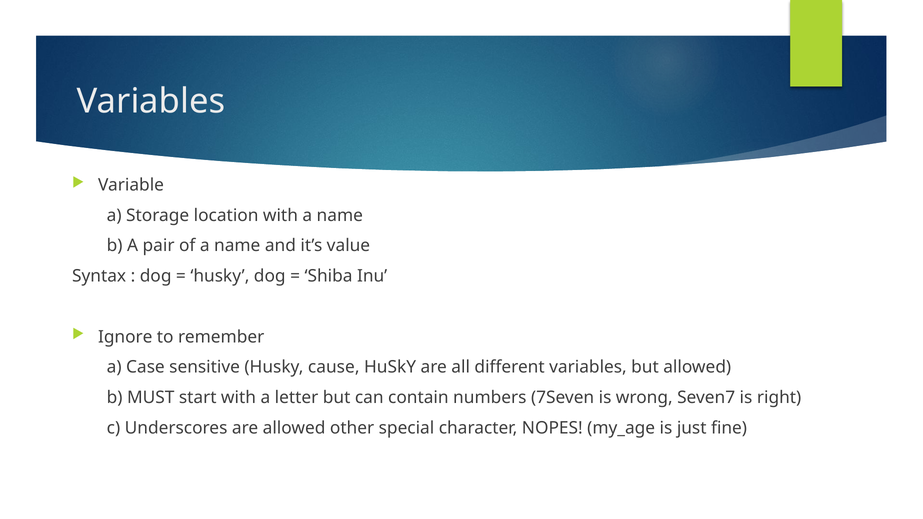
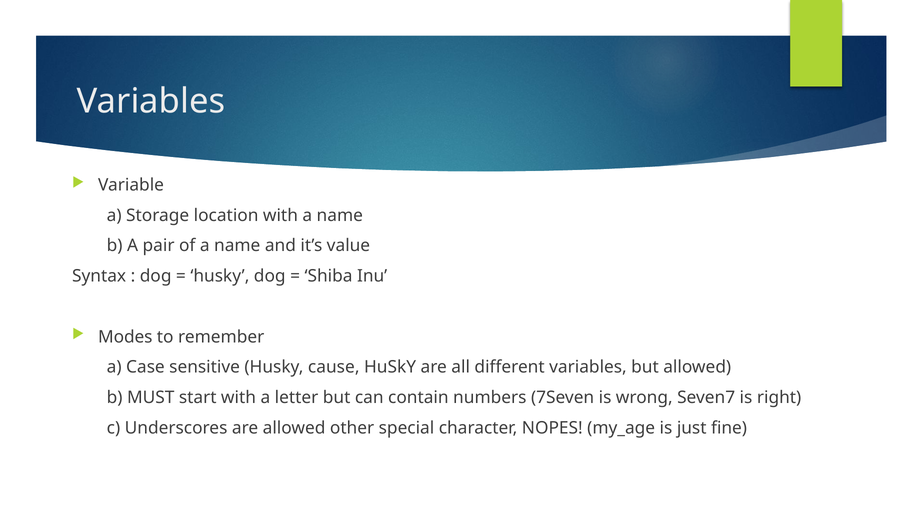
Ignore: Ignore -> Modes
